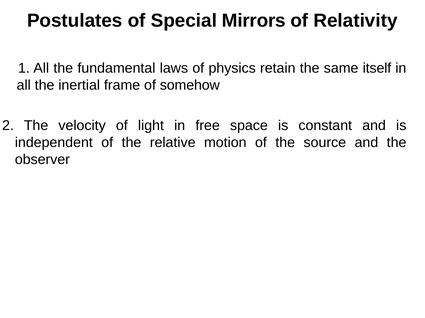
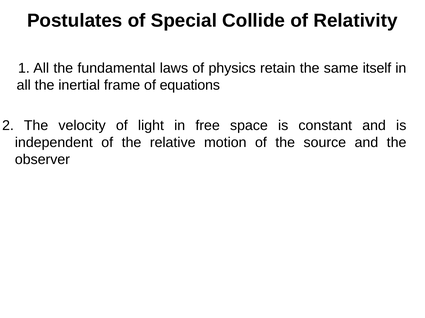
Mirrors: Mirrors -> Collide
somehow: somehow -> equations
